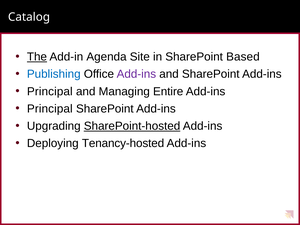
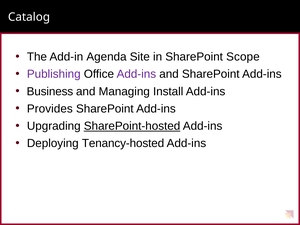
The underline: present -> none
Based: Based -> Scope
Publishing colour: blue -> purple
Principal at (50, 91): Principal -> Business
Entire: Entire -> Install
Principal at (50, 109): Principal -> Provides
